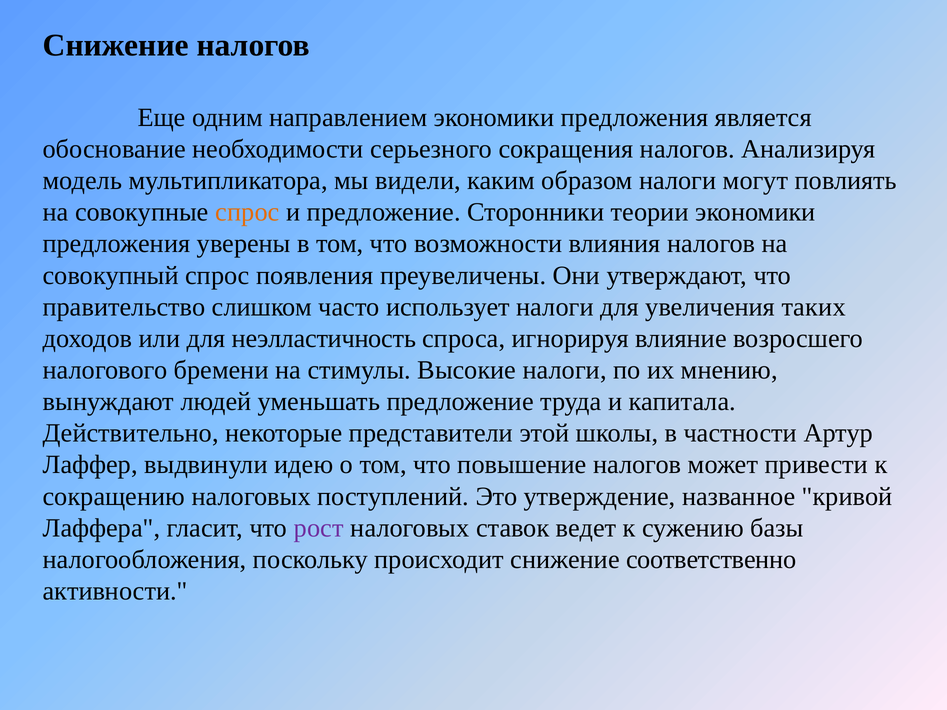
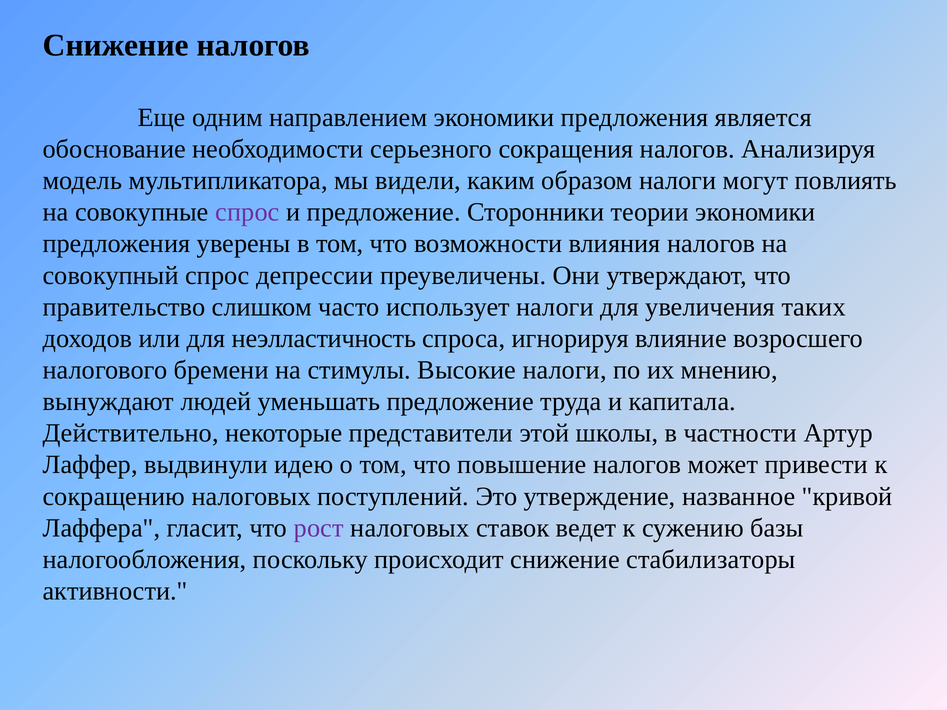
спрос at (247, 212) colour: orange -> purple
появления: появления -> депрессии
соответственно: соответственно -> стабилизаторы
